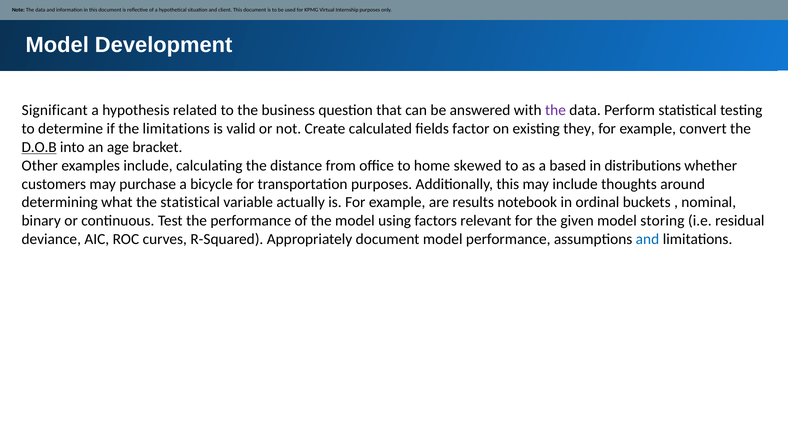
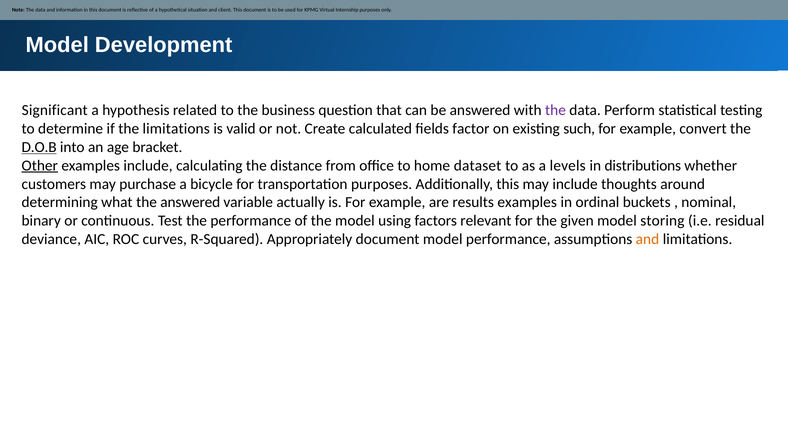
they: they -> such
Other underline: none -> present
skewed: skewed -> dataset
based: based -> levels
the statistical: statistical -> answered
results notebook: notebook -> examples
and at (647, 239) colour: blue -> orange
